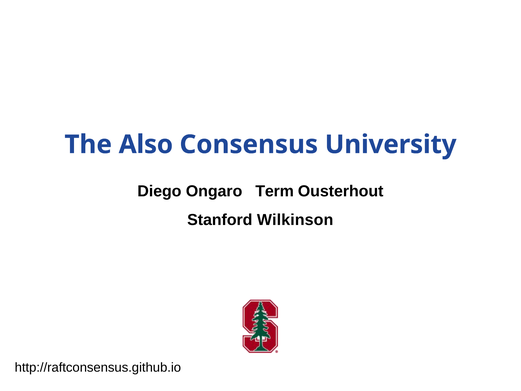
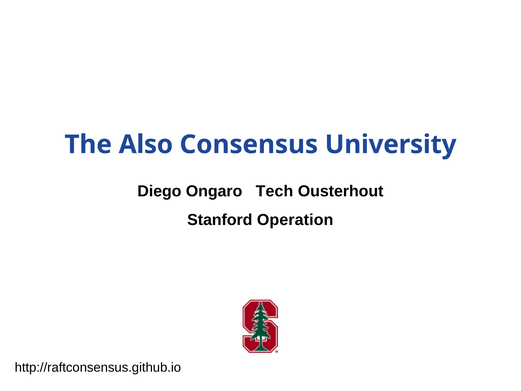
Term: Term -> Tech
Wilkinson: Wilkinson -> Operation
